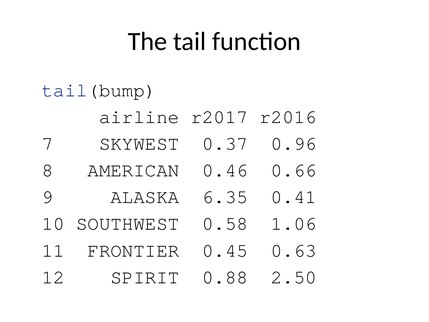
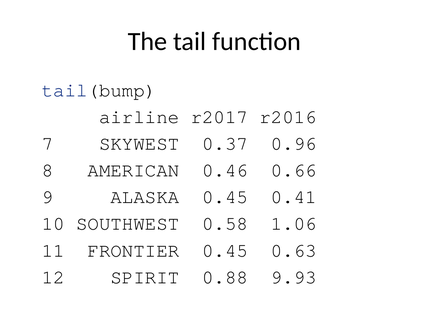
ALASKA 6.35: 6.35 -> 0.45
2.50: 2.50 -> 9.93
